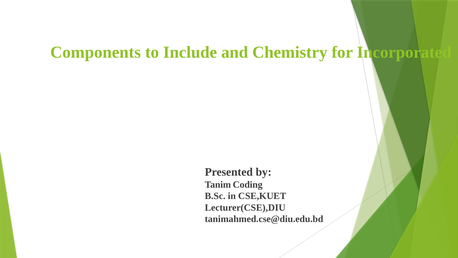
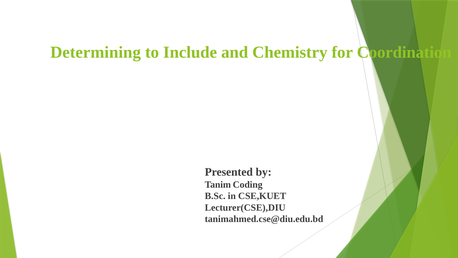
Components: Components -> Determining
Incorporated: Incorporated -> Coordination
